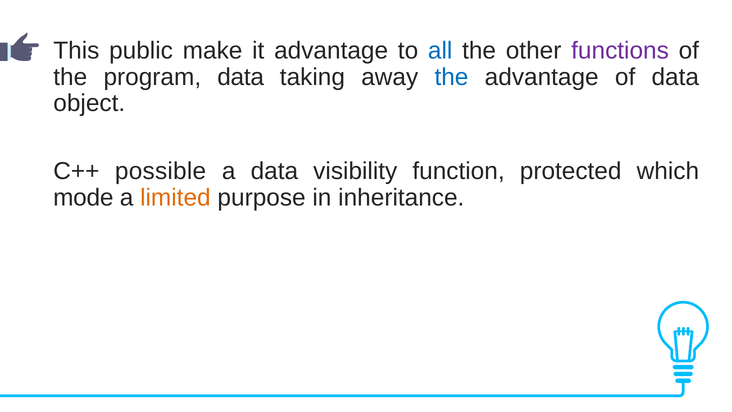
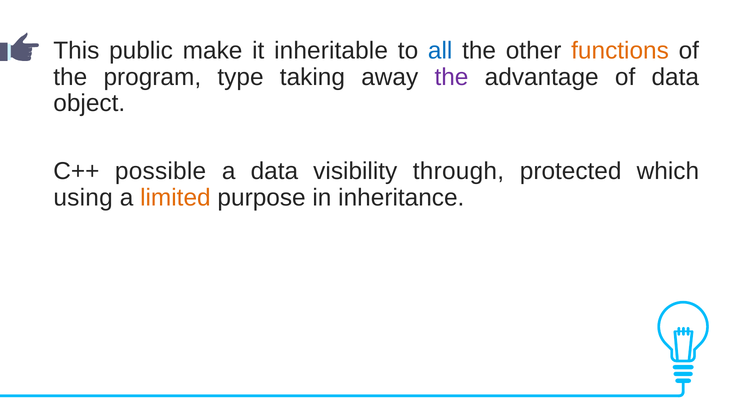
it advantage: advantage -> inheritable
functions colour: purple -> orange
program data: data -> type
the at (451, 77) colour: blue -> purple
function: function -> through
mode: mode -> using
